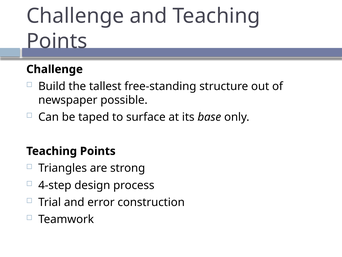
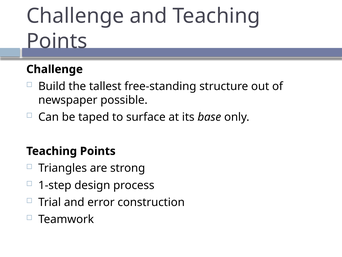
4-step: 4-step -> 1-step
